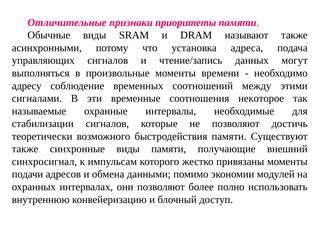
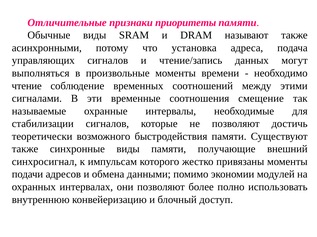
адресу: адресу -> чтение
некоторое: некоторое -> смещение
